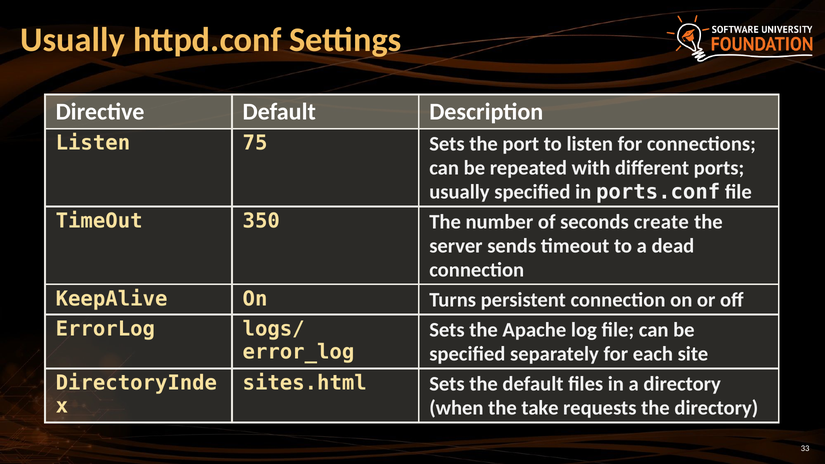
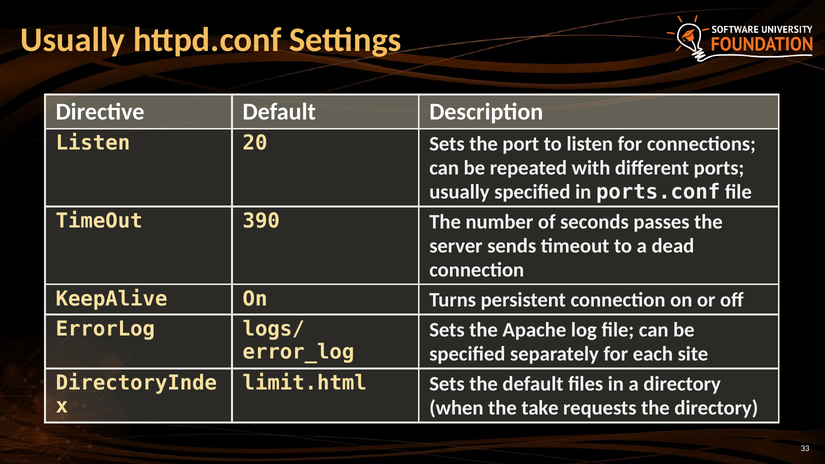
75: 75 -> 20
350: 350 -> 390
create: create -> passes
sites.html: sites.html -> limit.html
